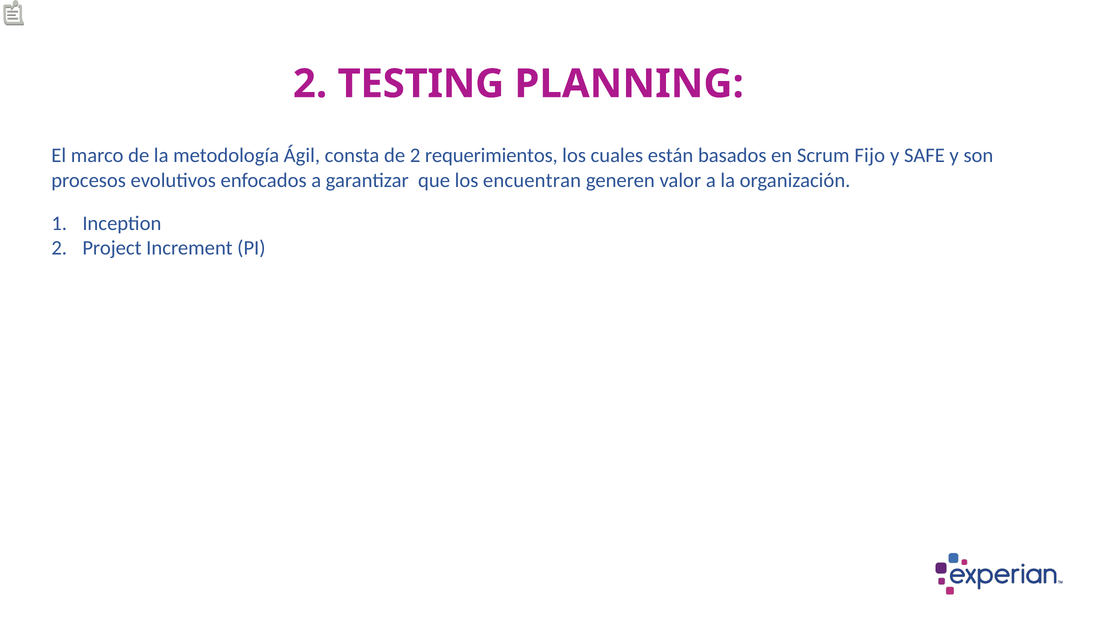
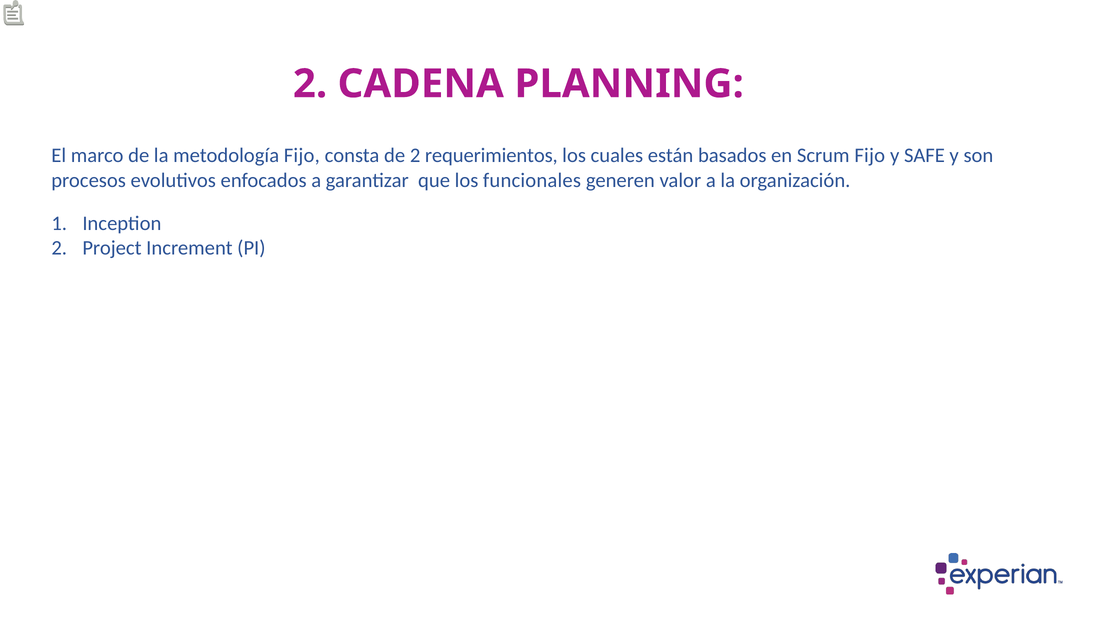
TESTING: TESTING -> CADENA
metodología Ágil: Ágil -> Fijo
encuentran: encuentran -> funcionales
